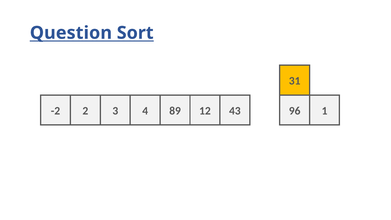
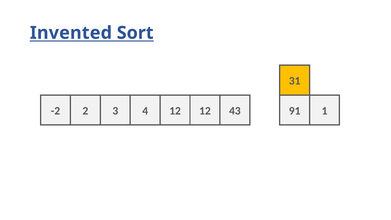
Question: Question -> Invented
-2 89: 89 -> 12
96: 96 -> 91
